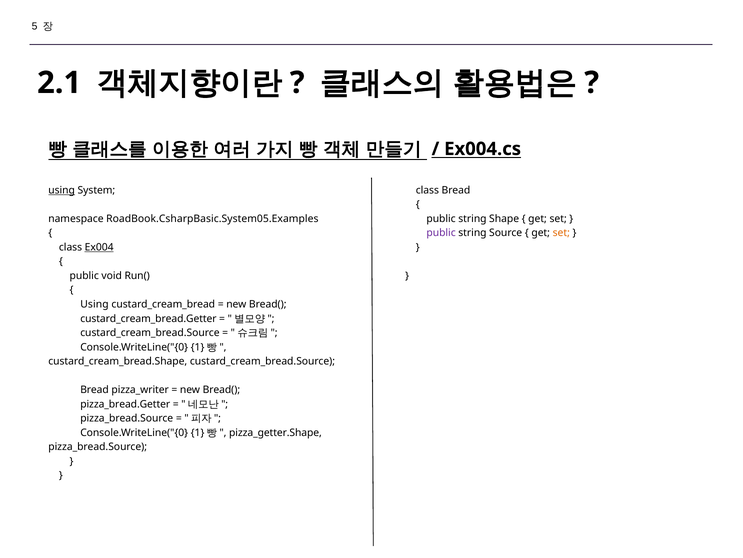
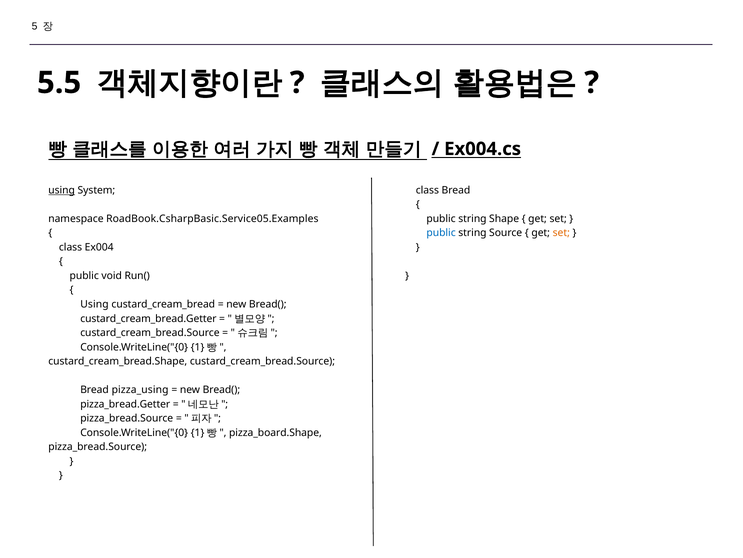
2.1: 2.1 -> 5.5
RoadBook.CsharpBasic.System05.Examples: RoadBook.CsharpBasic.System05.Examples -> RoadBook.CsharpBasic.Service05.Examples
public at (441, 233) colour: purple -> blue
Ex004 underline: present -> none
pizza_writer: pizza_writer -> pizza_using
pizza_getter.Shape: pizza_getter.Shape -> pizza_board.Shape
